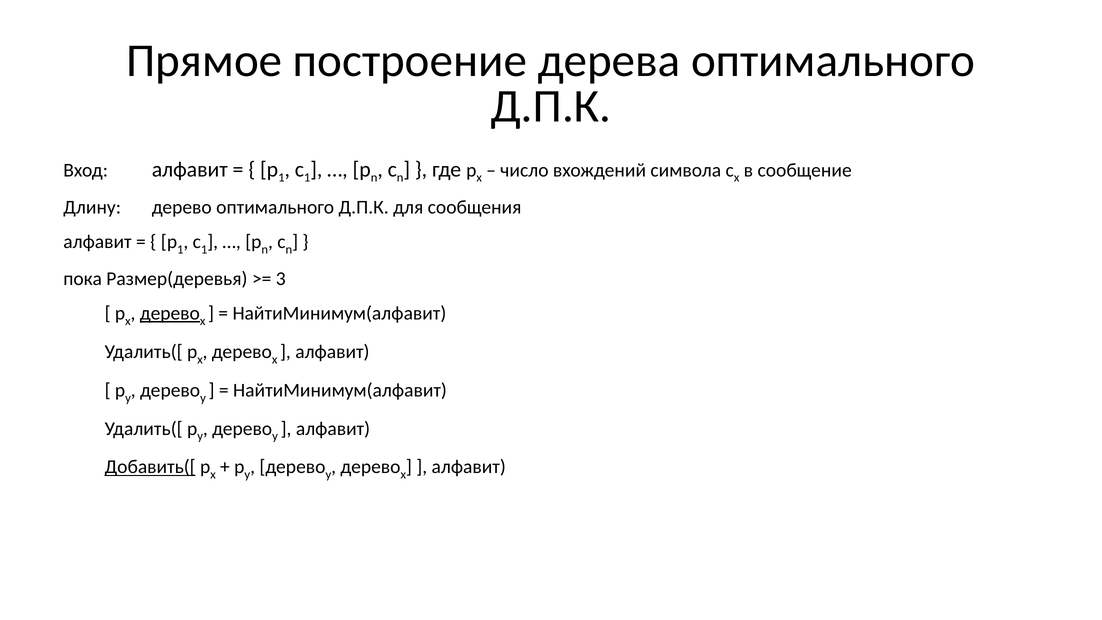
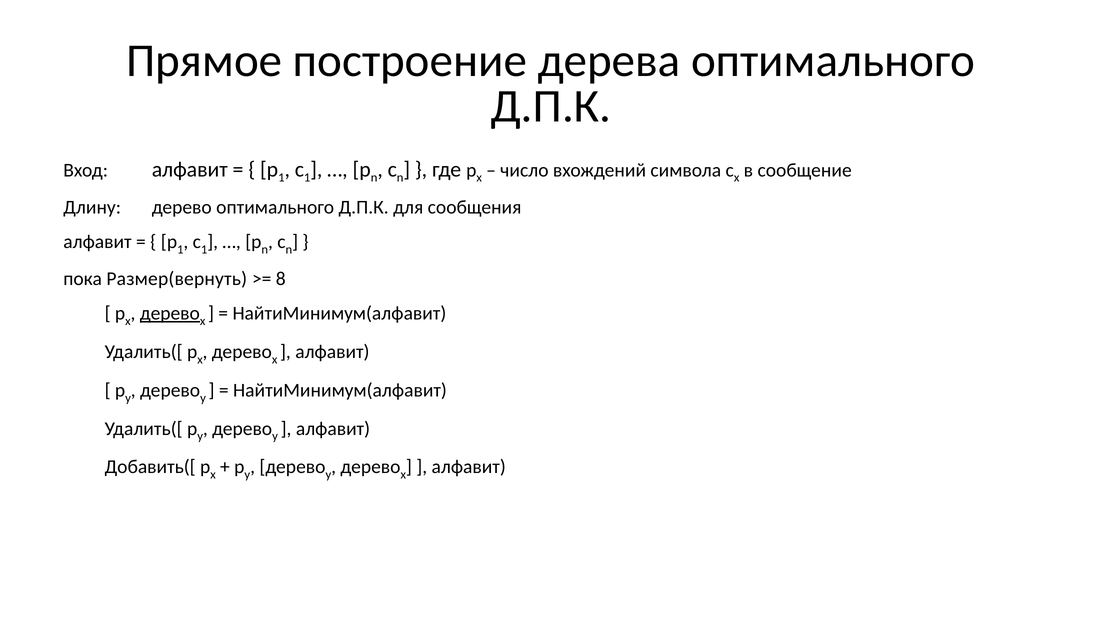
Размер(деревья: Размер(деревья -> Размер(вернуть
3: 3 -> 8
Добавить([ underline: present -> none
